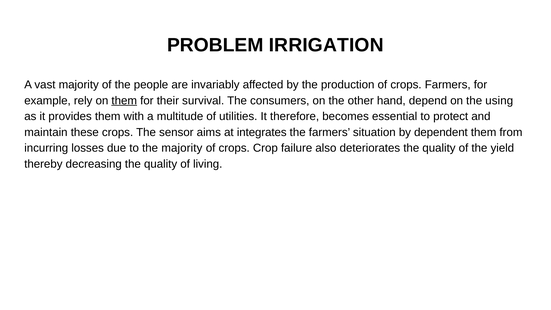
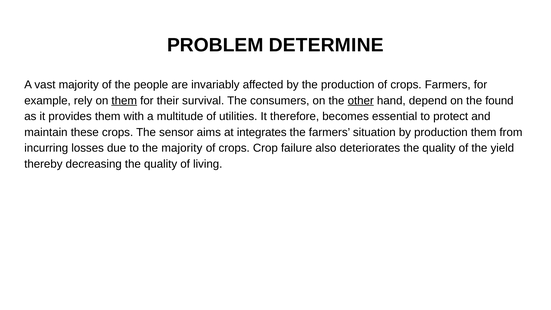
IRRIGATION: IRRIGATION -> DETERMINE
other underline: none -> present
using: using -> found
by dependent: dependent -> production
